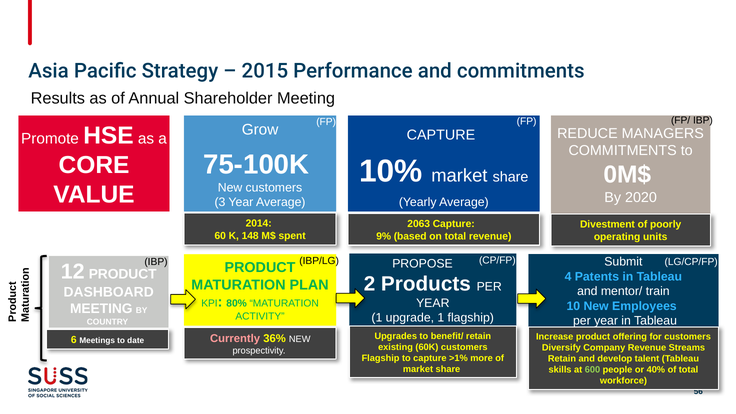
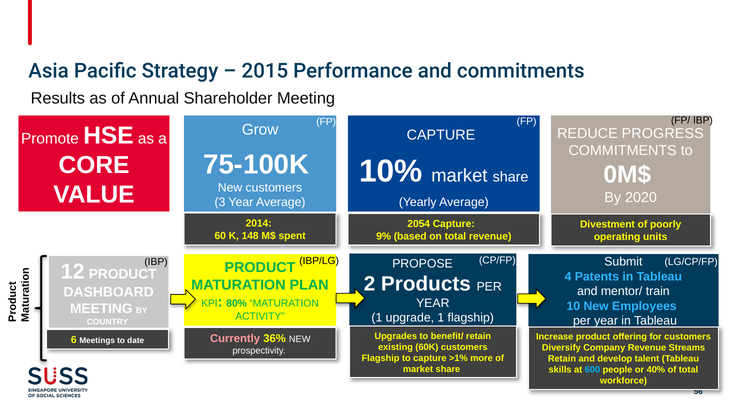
MANAGERS: MANAGERS -> PROGRESS
2063: 2063 -> 2054
600 colour: light green -> light blue
